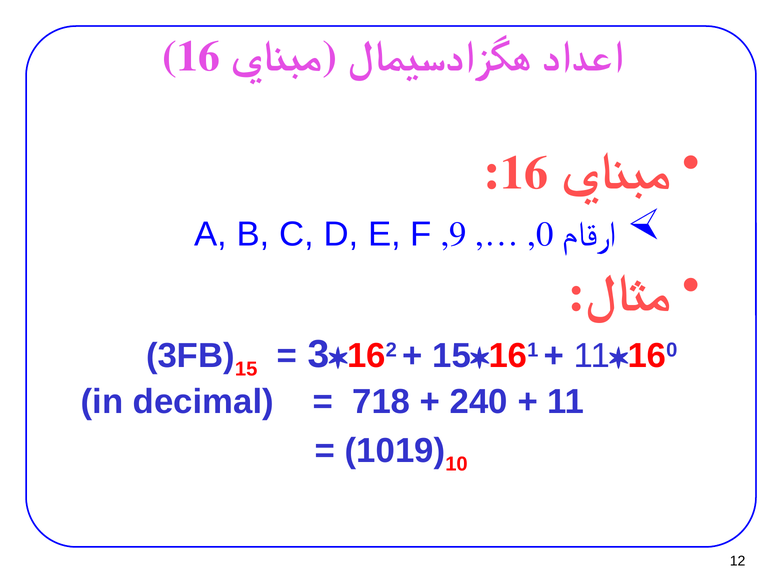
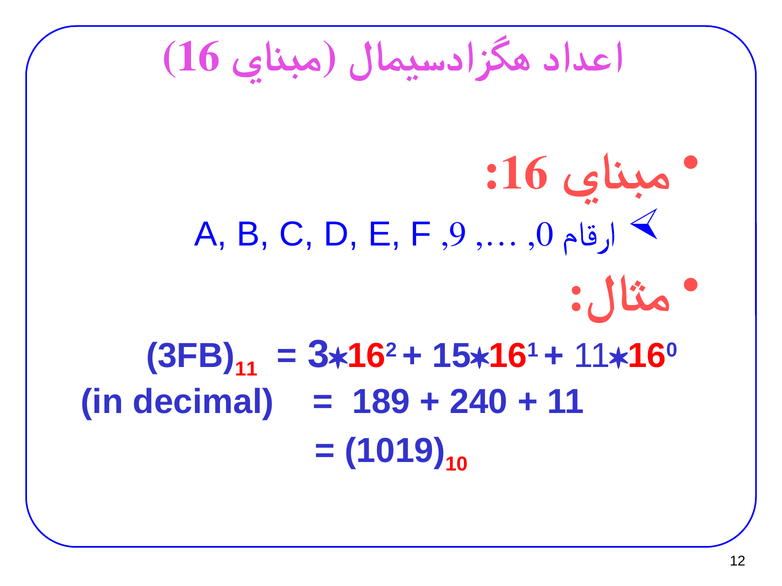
15 at (246, 369): 15 -> 11
718: 718 -> 189
